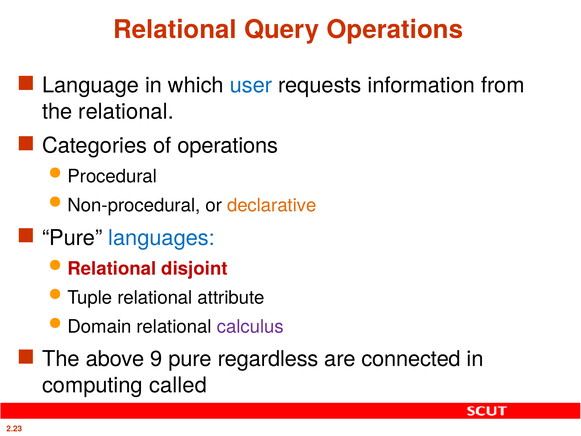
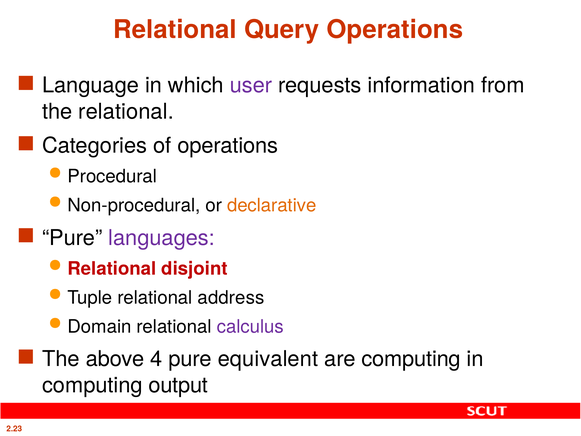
user colour: blue -> purple
languages colour: blue -> purple
attribute: attribute -> address
9: 9 -> 4
regardless: regardless -> equivalent
are connected: connected -> computing
called: called -> output
